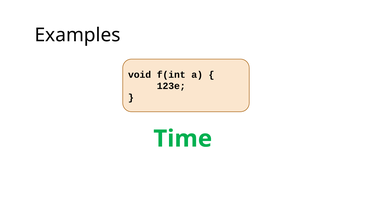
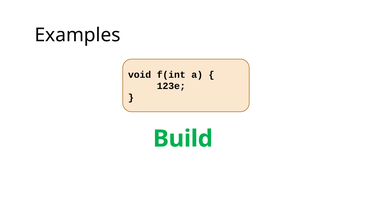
Time: Time -> Build
